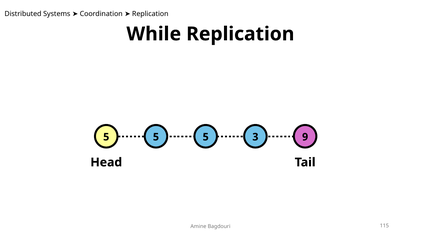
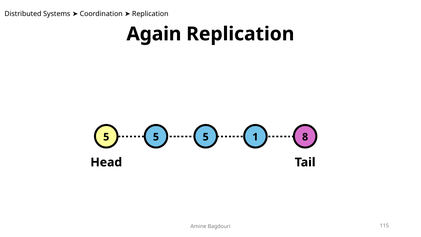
While: While -> Again
3: 3 -> 1
9: 9 -> 8
